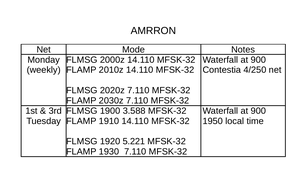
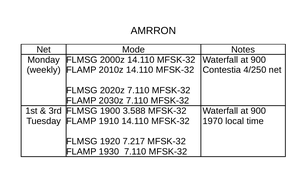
1950: 1950 -> 1970
5.221: 5.221 -> 7.217
